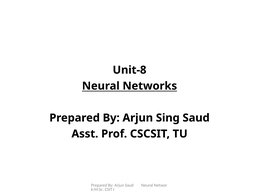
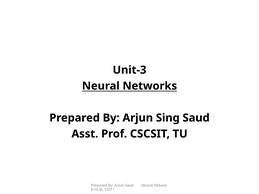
Unit-8: Unit-8 -> Unit-3
